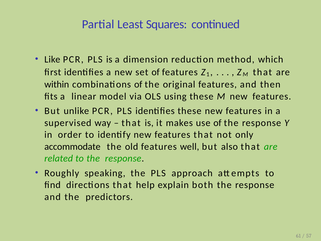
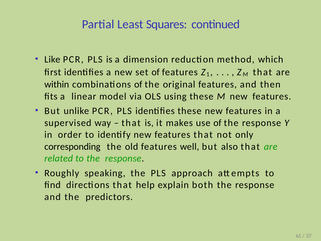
accommodate: accommodate -> corresponding
